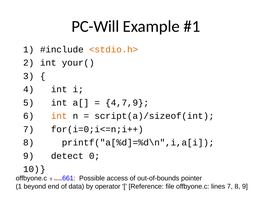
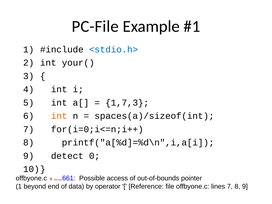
PC-Will: PC-Will -> PC-File
<stdio.h> colour: orange -> blue
4,7,9: 4,7,9 -> 1,7,3
script(a)/sizeof(int: script(a)/sizeof(int -> spaces(a)/sizeof(int
